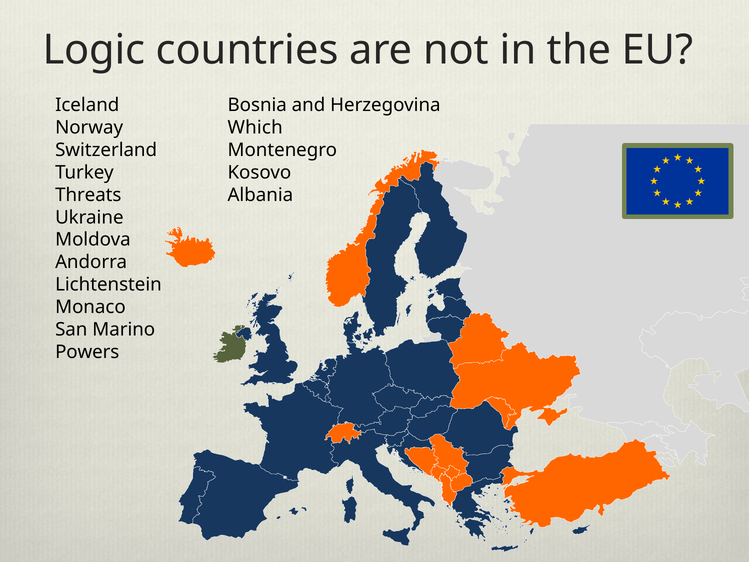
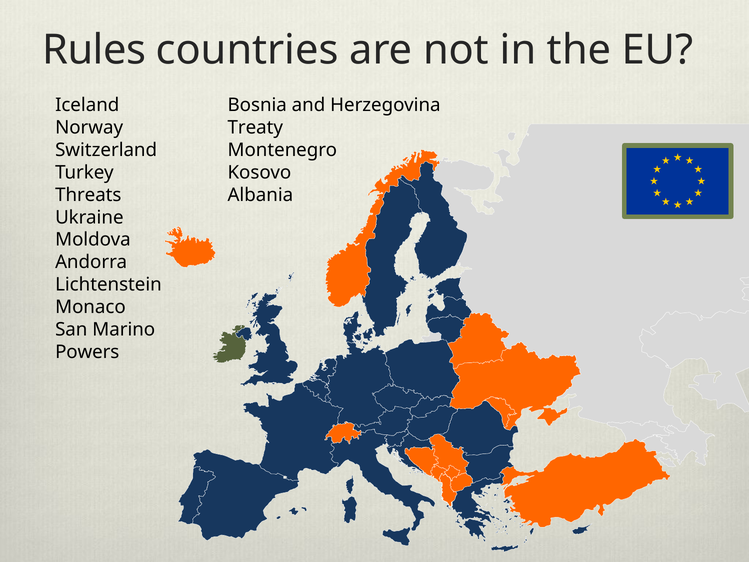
Logic: Logic -> Rules
Which: Which -> Treaty
